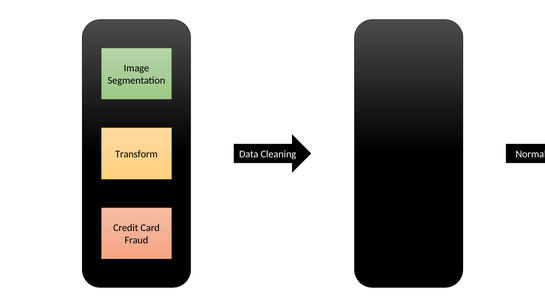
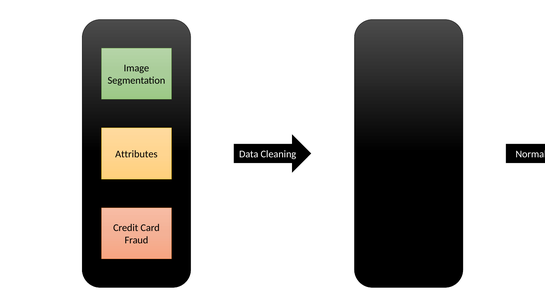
Transform: Transform -> Attributes
